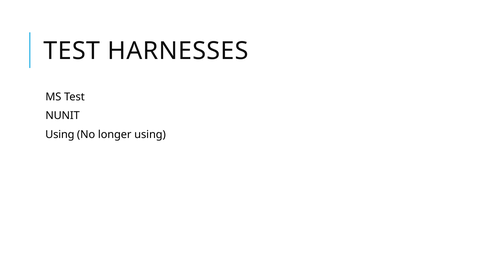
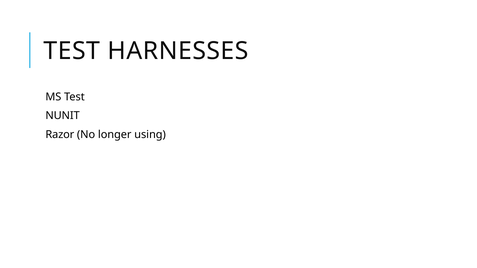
Using at (60, 135): Using -> Razor
